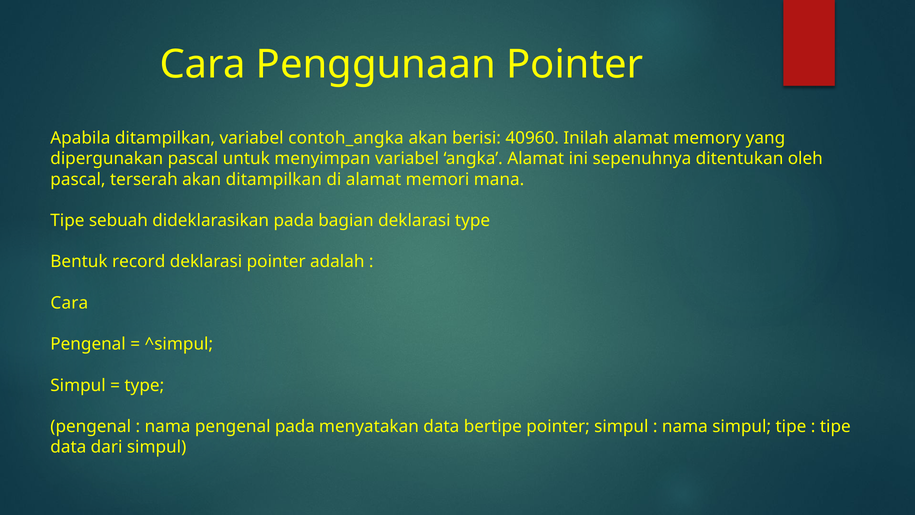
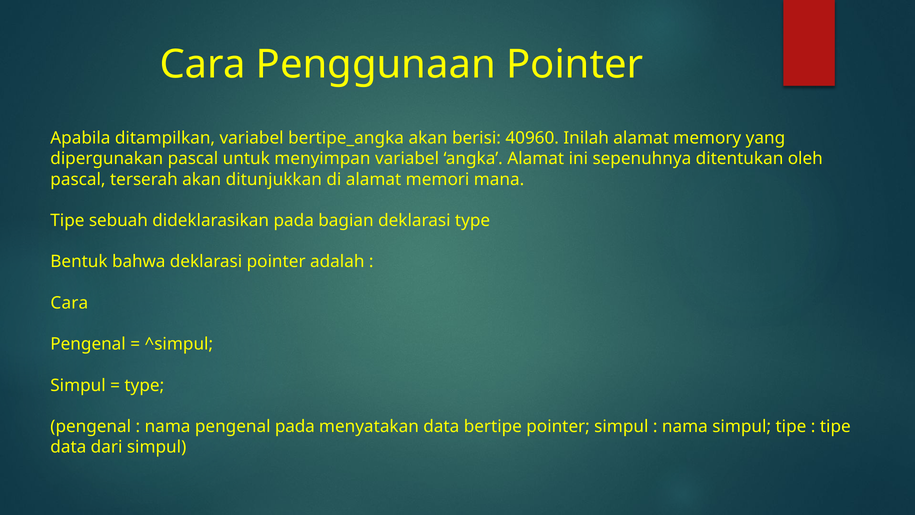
contoh_angka: contoh_angka -> bertipe_angka
akan ditampilkan: ditampilkan -> ditunjukkan
record: record -> bahwa
